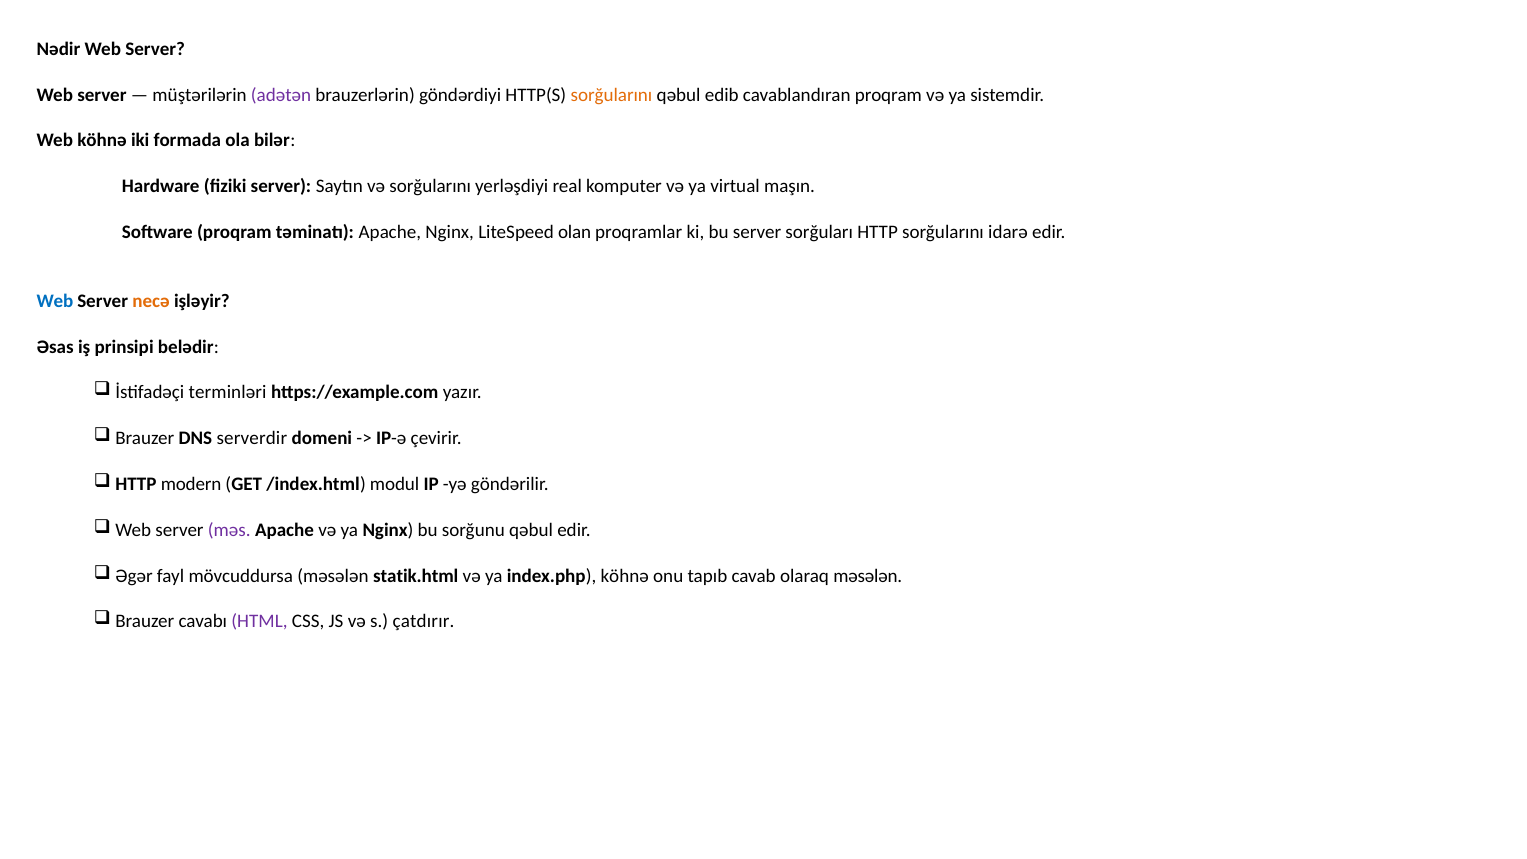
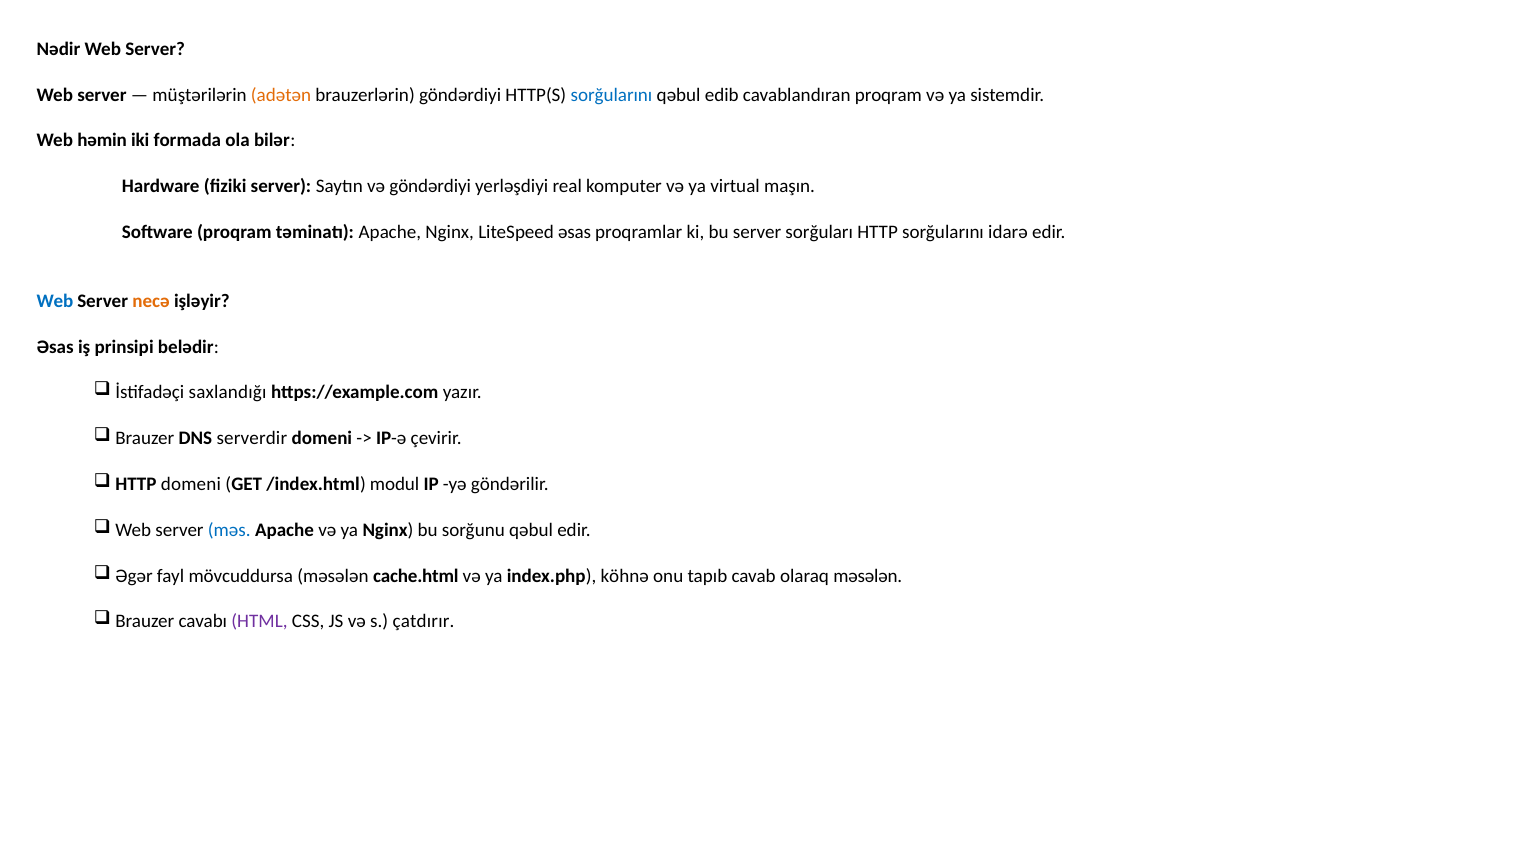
adətən colour: purple -> orange
sorğularını at (611, 95) colour: orange -> blue
Web köhnə: köhnə -> həmin
və sorğularını: sorğularını -> göndərdiyi
LiteSpeed olan: olan -> əsas
terminləri: terminləri -> saxlandığı
modern at (191, 484): modern -> domeni
məs colour: purple -> blue
statik.html: statik.html -> cache.html
